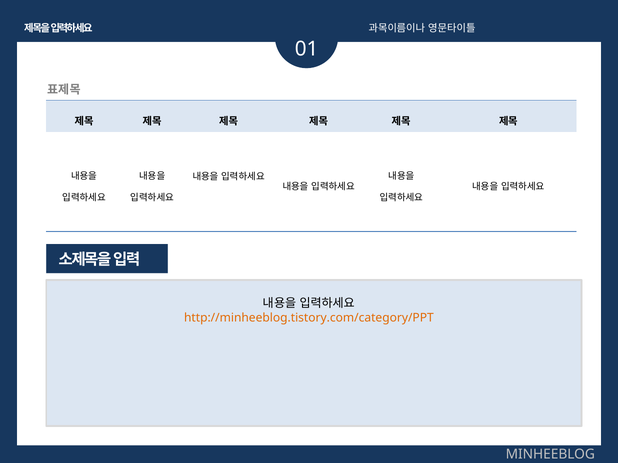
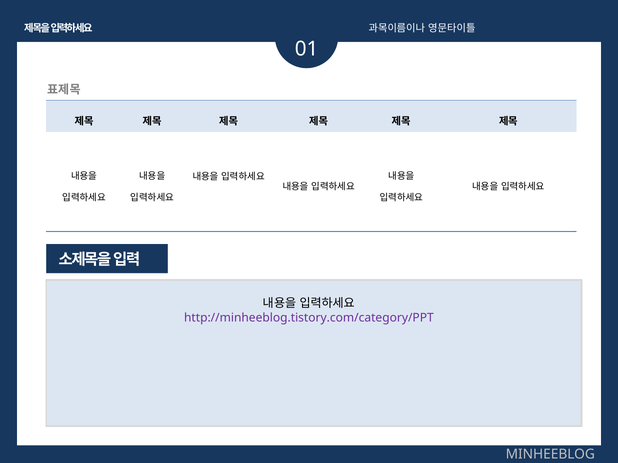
http://minheeblog.tistory.com/category/PPT colour: orange -> purple
